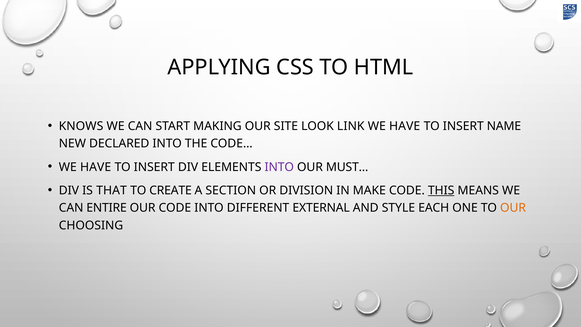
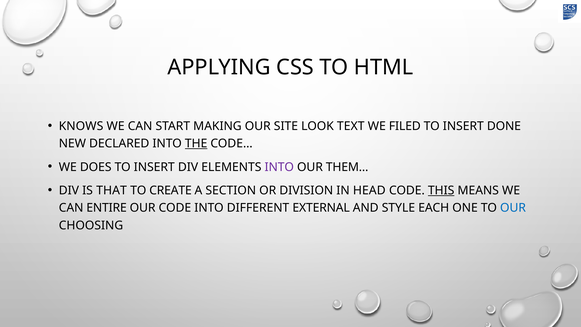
LINK: LINK -> TEXT
HAVE at (405, 126): HAVE -> FILED
NAME: NAME -> DONE
THE underline: none -> present
HAVE at (96, 167): HAVE -> DOES
MUST…: MUST… -> THEM…
MAKE: MAKE -> HEAD
OUR at (513, 208) colour: orange -> blue
